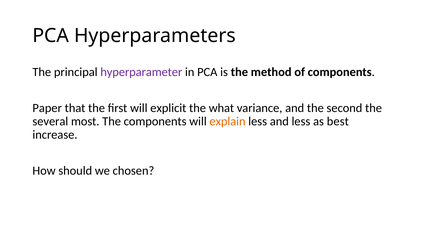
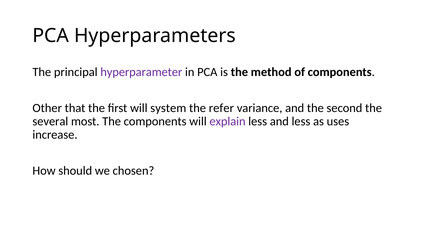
Paper: Paper -> Other
explicit: explicit -> system
what: what -> refer
explain colour: orange -> purple
best: best -> uses
